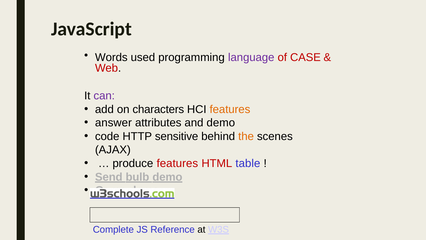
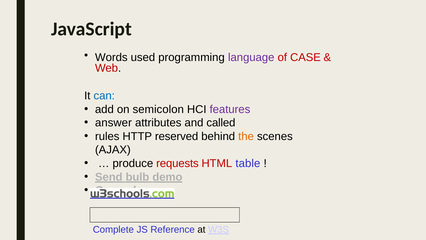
can colour: purple -> blue
characters: characters -> semicolon
features at (230, 109) colour: orange -> purple
and demo: demo -> called
code: code -> rules
sensitive: sensitive -> reserved
produce features: features -> requests
